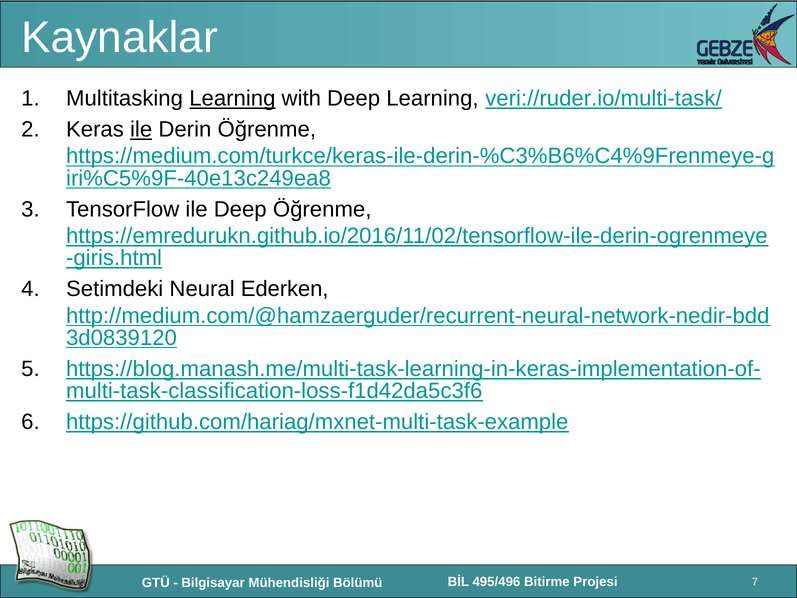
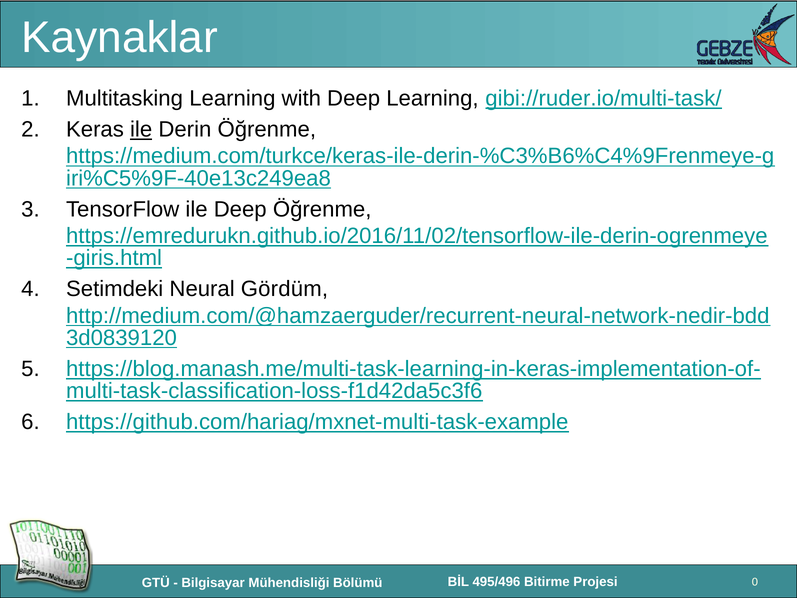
Learning at (232, 99) underline: present -> none
veri://ruder.io/multi-task/: veri://ruder.io/multi-task/ -> gibi://ruder.io/multi-task/
Ederken: Ederken -> Gördüm
7: 7 -> 0
